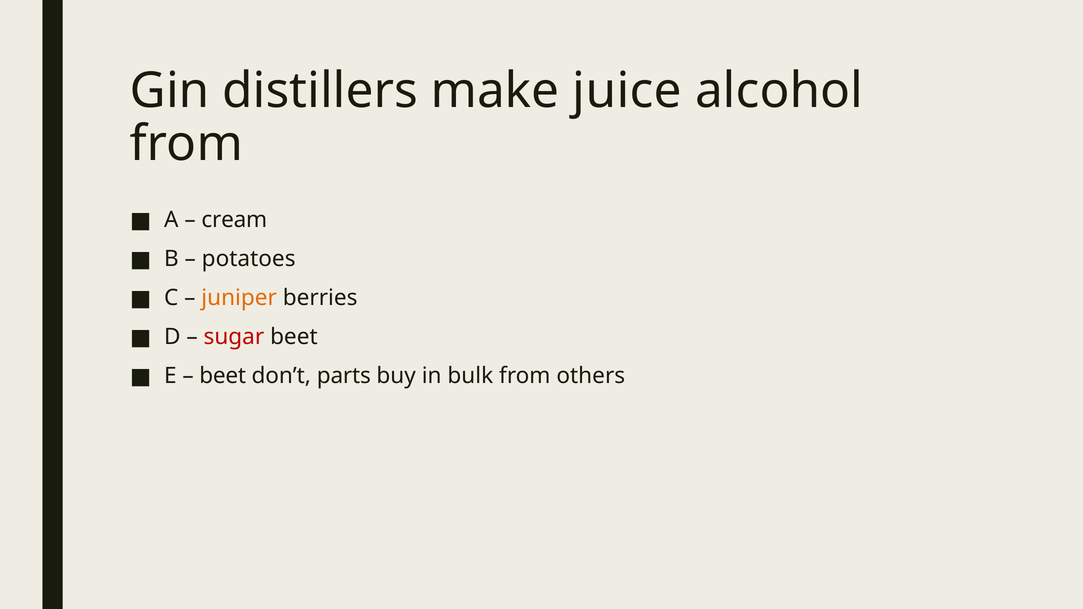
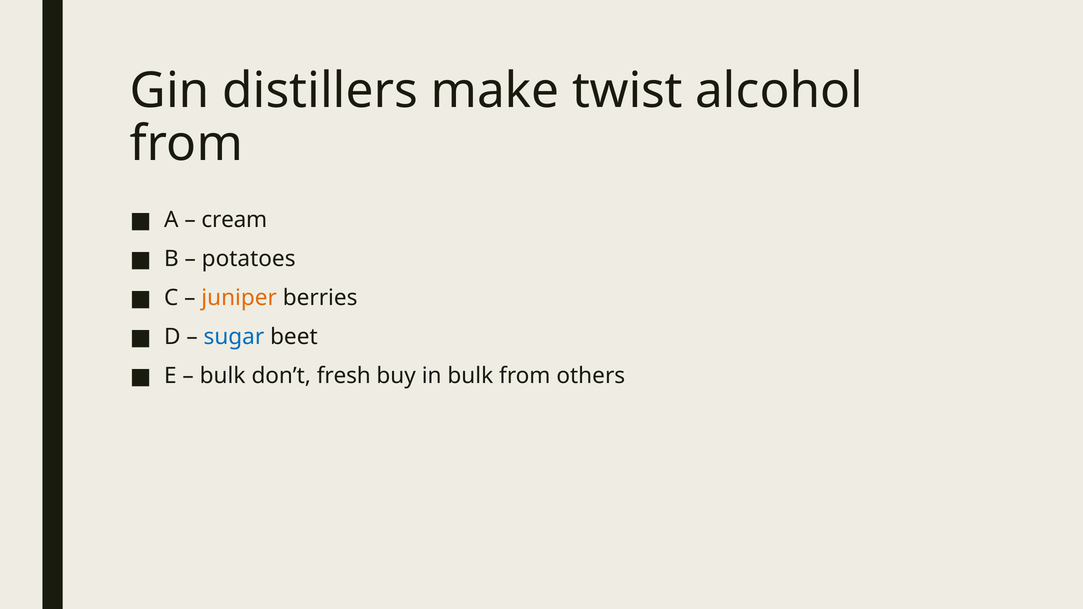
juice: juice -> twist
sugar colour: red -> blue
beet at (223, 376): beet -> bulk
parts: parts -> fresh
